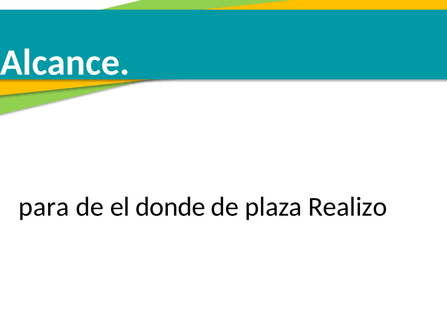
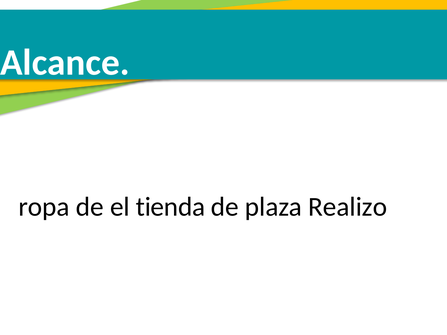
para: para -> ropa
donde: donde -> tienda
